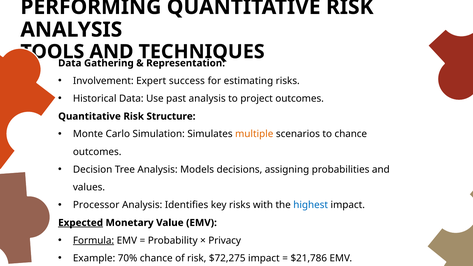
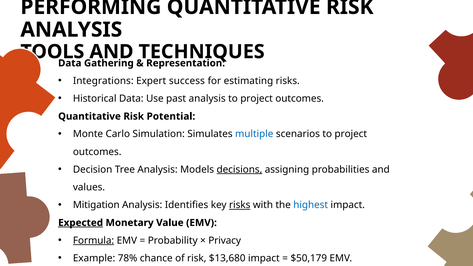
Involvement: Involvement -> Integrations
Structure: Structure -> Potential
multiple colour: orange -> blue
scenarios to chance: chance -> project
decisions underline: none -> present
Processor: Processor -> Mitigation
risks at (240, 205) underline: none -> present
70%: 70% -> 78%
$72,275: $72,275 -> $13,680
$21,786: $21,786 -> $50,179
